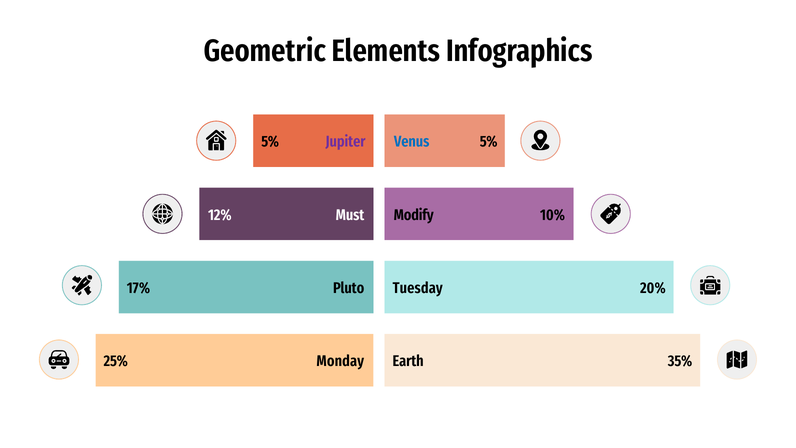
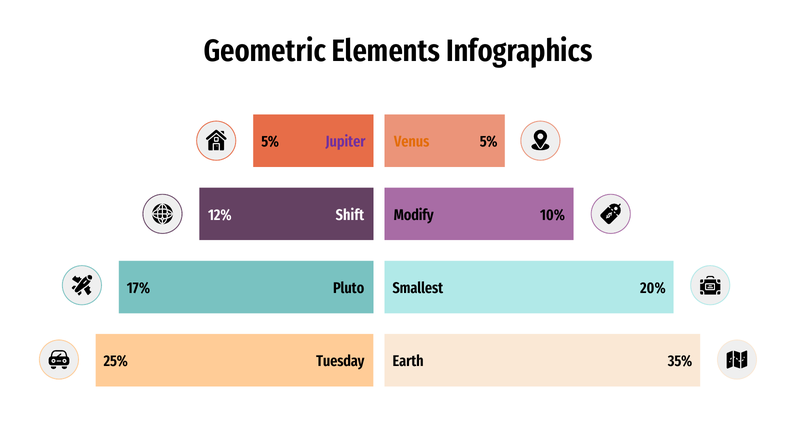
Venus colour: blue -> orange
Must: Must -> Shift
Tuesday: Tuesday -> Smallest
Monday: Monday -> Tuesday
